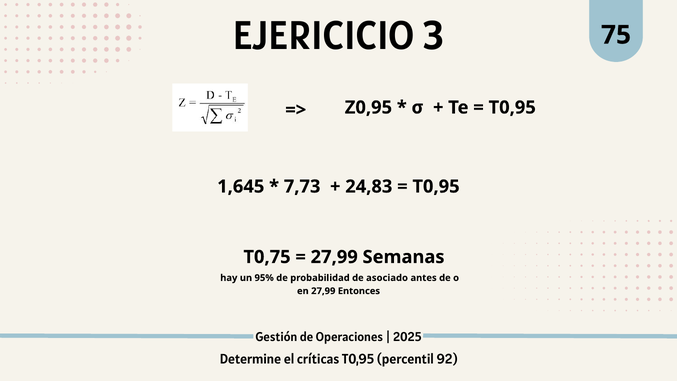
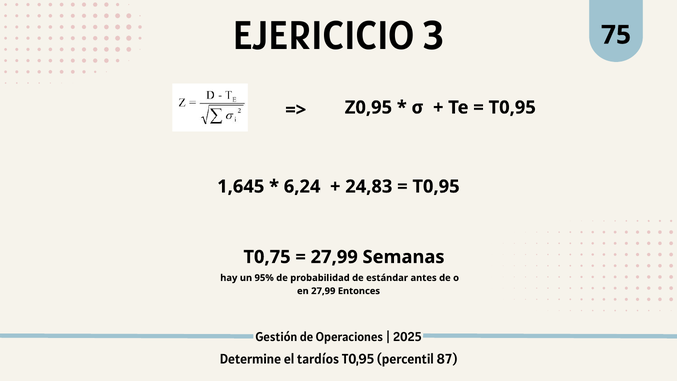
7,73: 7,73 -> 6,24
asociado: asociado -> estándar
críticas: críticas -> tardíos
92: 92 -> 87
